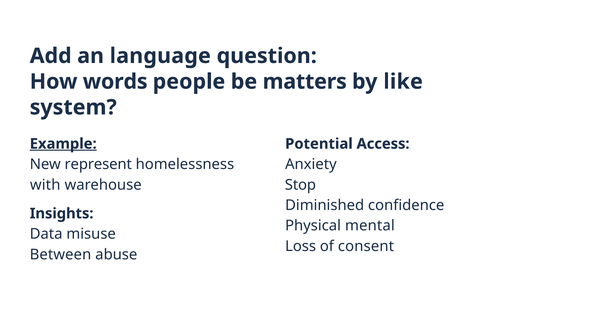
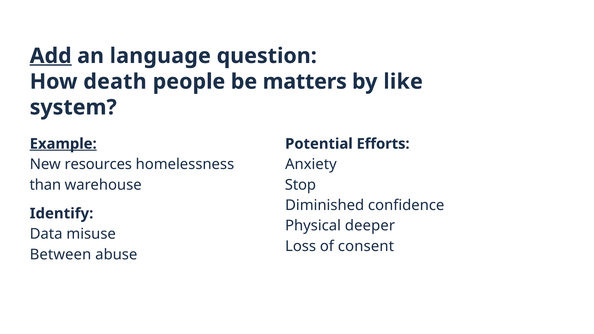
Add underline: none -> present
words: words -> death
Access: Access -> Efforts
represent: represent -> resources
with: with -> than
Insights: Insights -> Identify
mental: mental -> deeper
